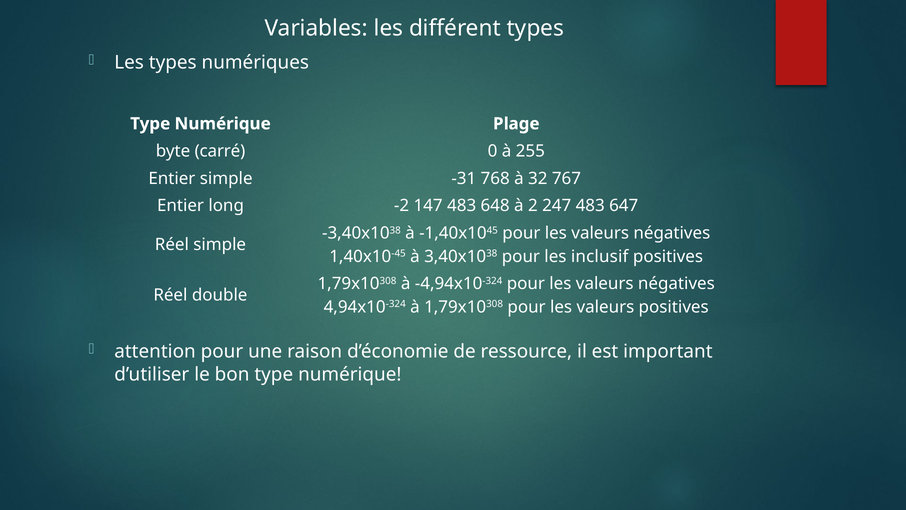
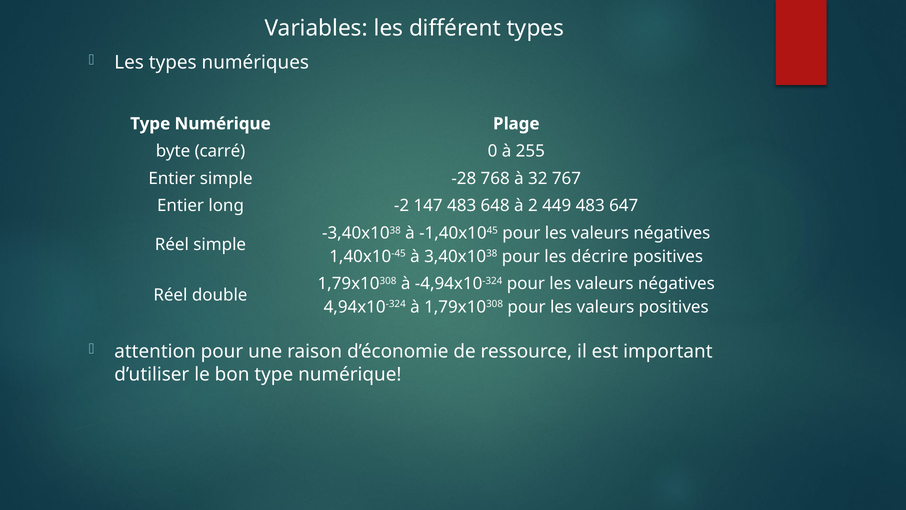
-31: -31 -> -28
247: 247 -> 449
inclusif: inclusif -> décrire
